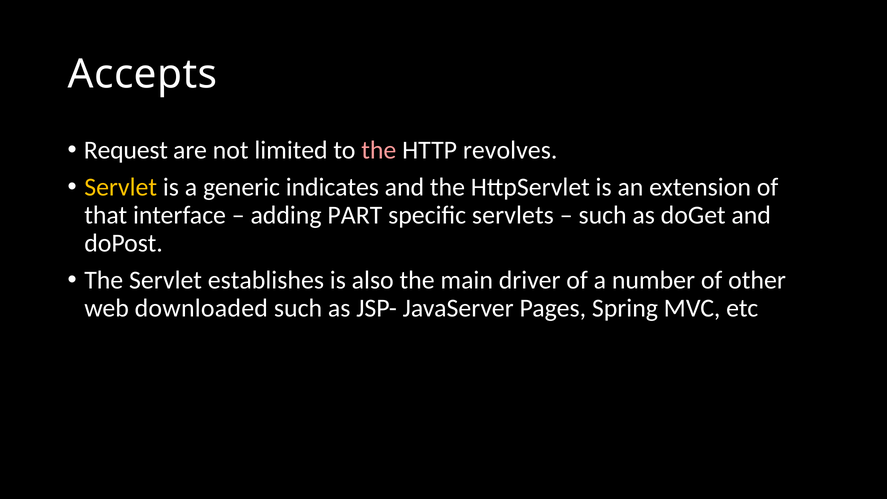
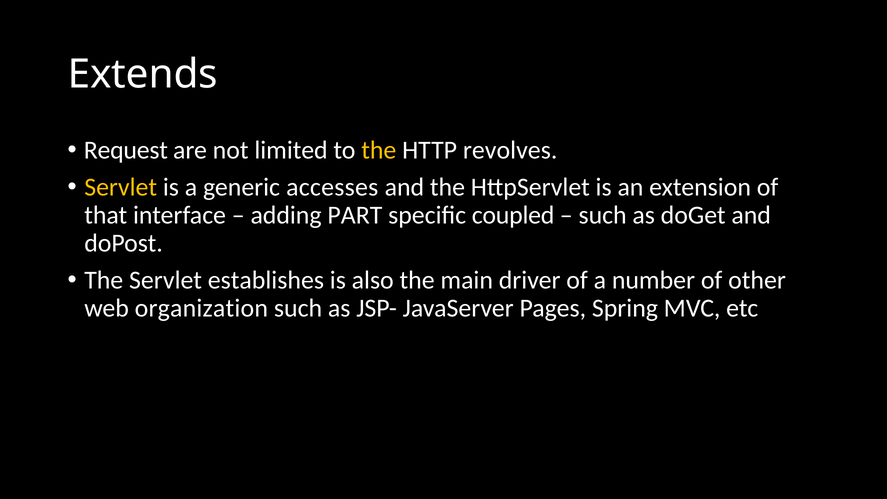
Accepts: Accepts -> Extends
the at (379, 150) colour: pink -> yellow
indicates: indicates -> accesses
servlets: servlets -> coupled
downloaded: downloaded -> organization
